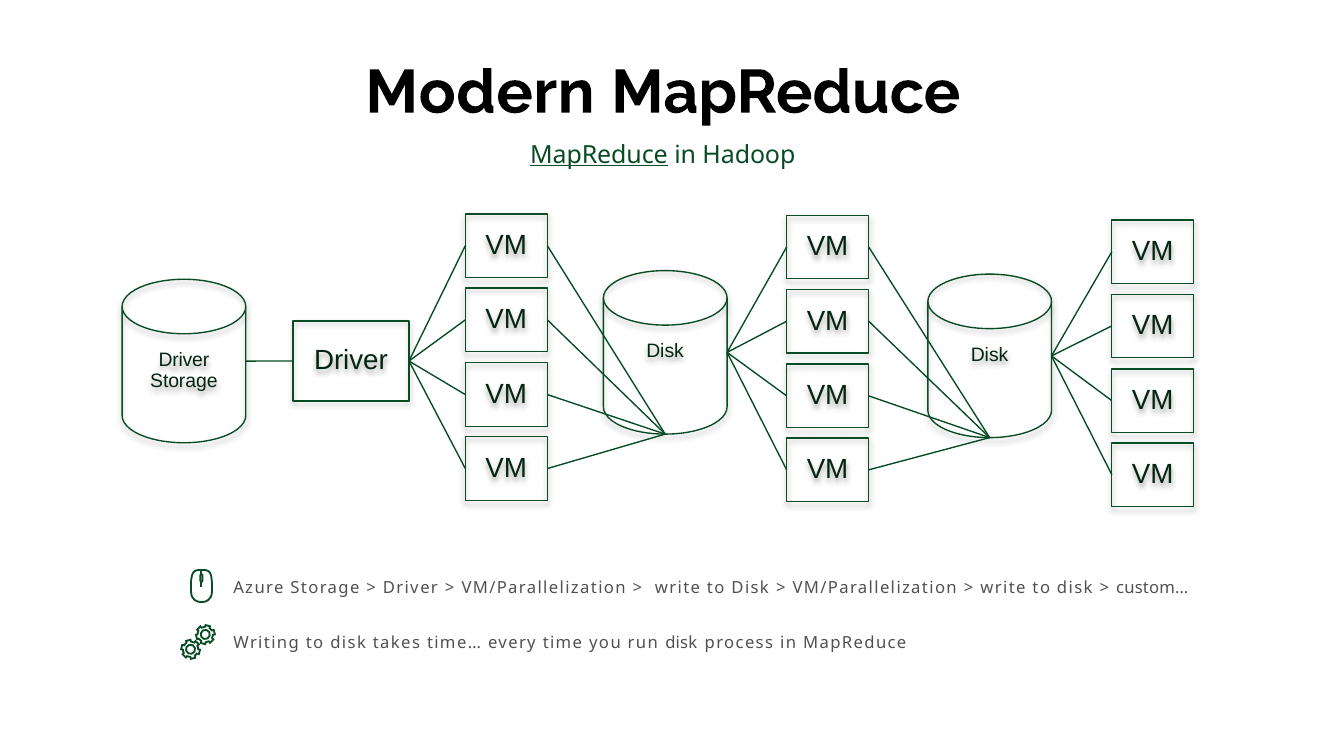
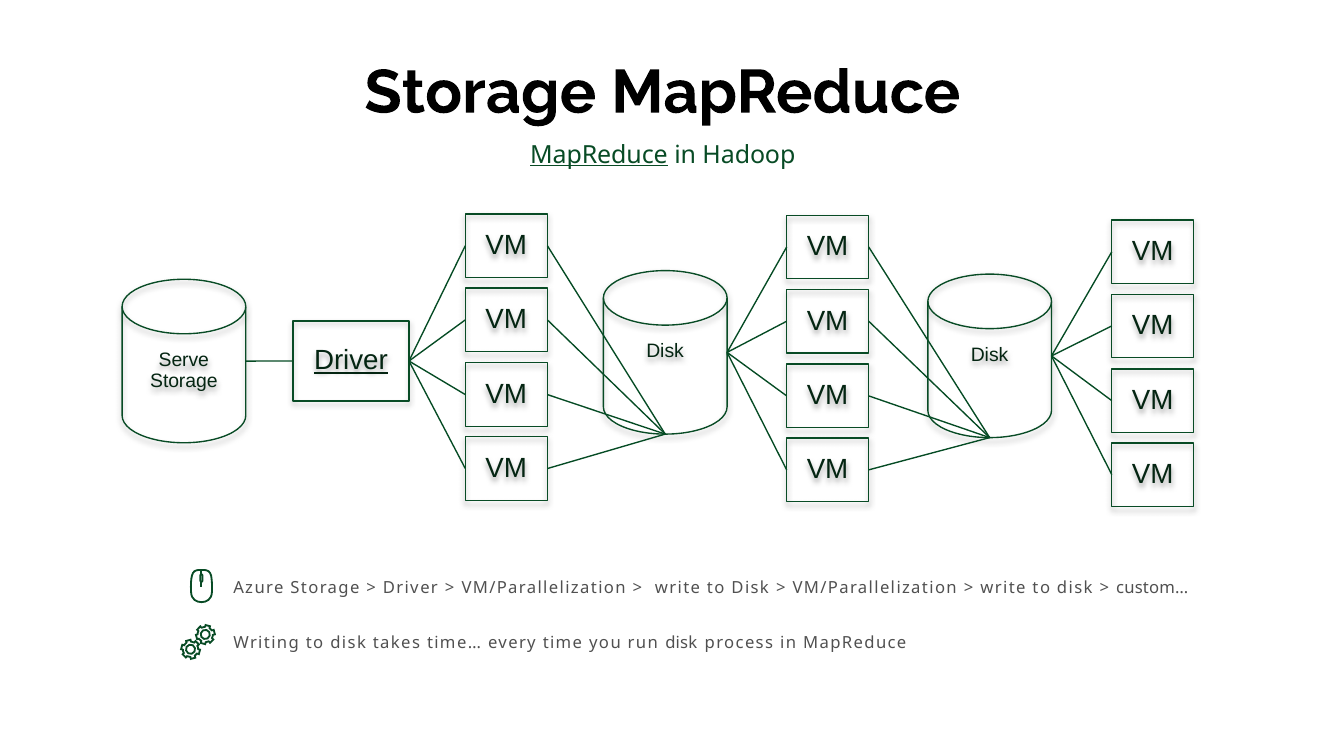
Modern at (480, 93): Modern -> Storage
Driver at (351, 361) underline: none -> present
Driver at (184, 360): Driver -> Serve
